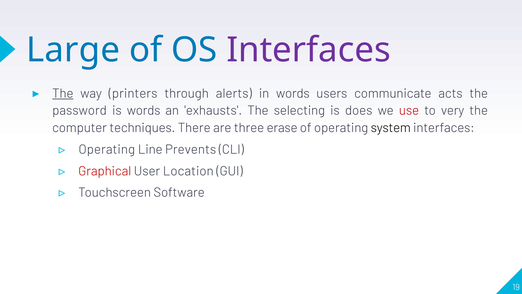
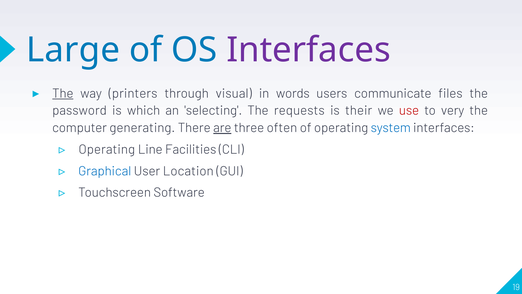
alerts: alerts -> visual
acts: acts -> files
is words: words -> which
exhausts: exhausts -> selecting
selecting: selecting -> requests
does: does -> their
techniques: techniques -> generating
are underline: none -> present
erase: erase -> often
system colour: black -> blue
Prevents: Prevents -> Facilities
Graphical colour: red -> blue
